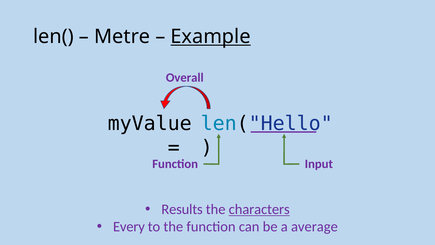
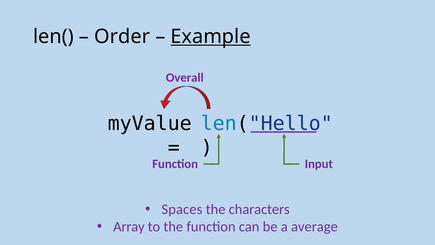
Metre: Metre -> Order
Results: Results -> Spaces
characters underline: present -> none
Every: Every -> Array
